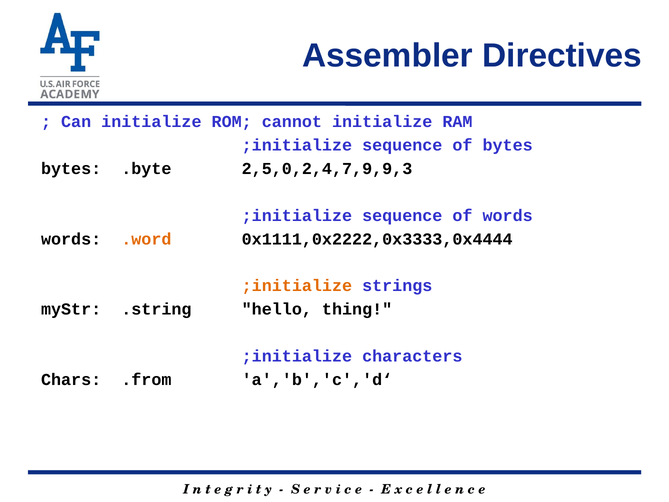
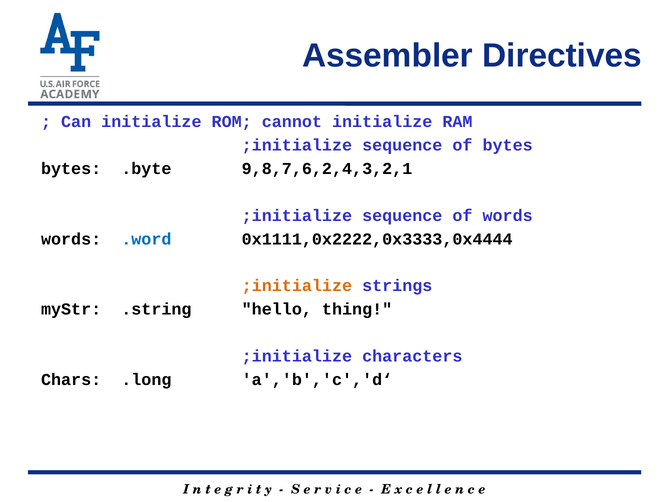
2,5,0,2,4,7,9,9,3: 2,5,0,2,4,7,9,9,3 -> 9,8,7,6,2,4,3,2,1
.word colour: orange -> blue
.from: .from -> .long
